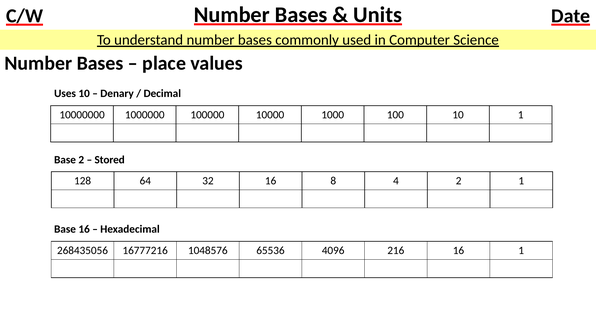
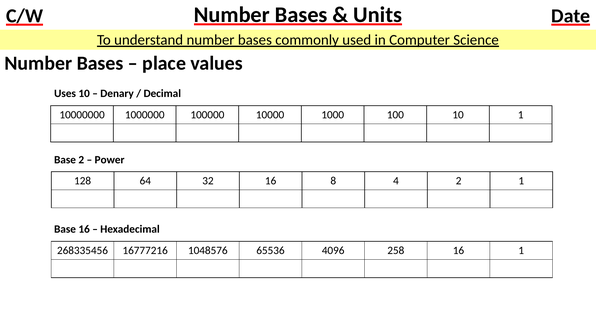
Stored: Stored -> Power
268435056: 268435056 -> 268335456
216: 216 -> 258
